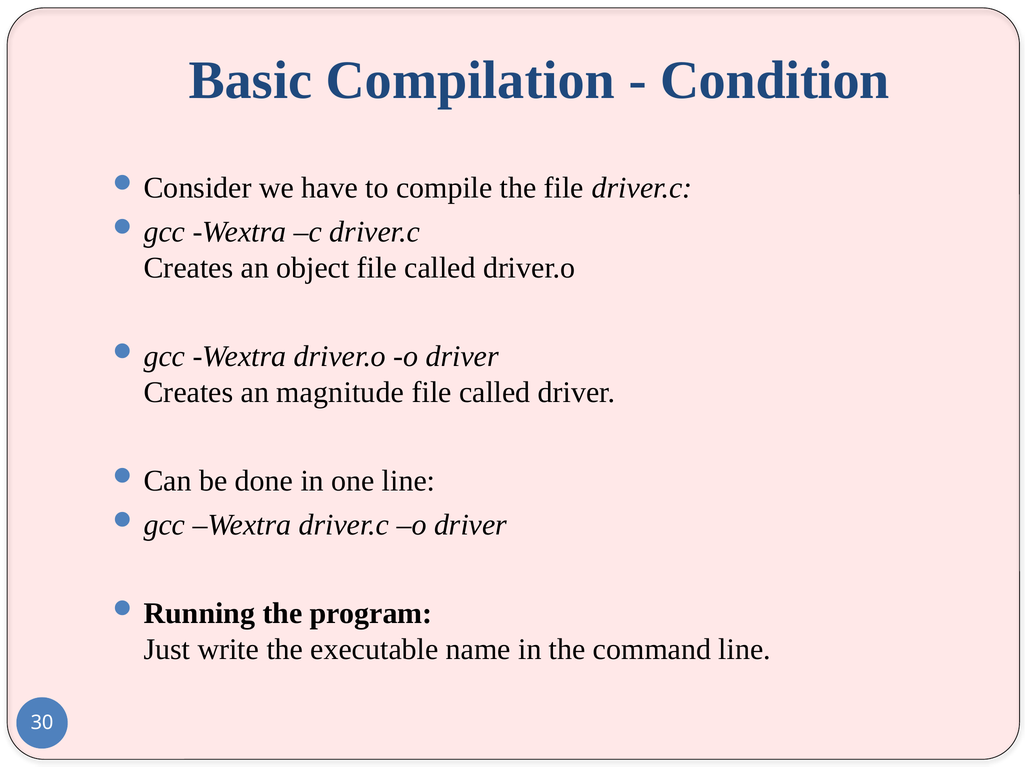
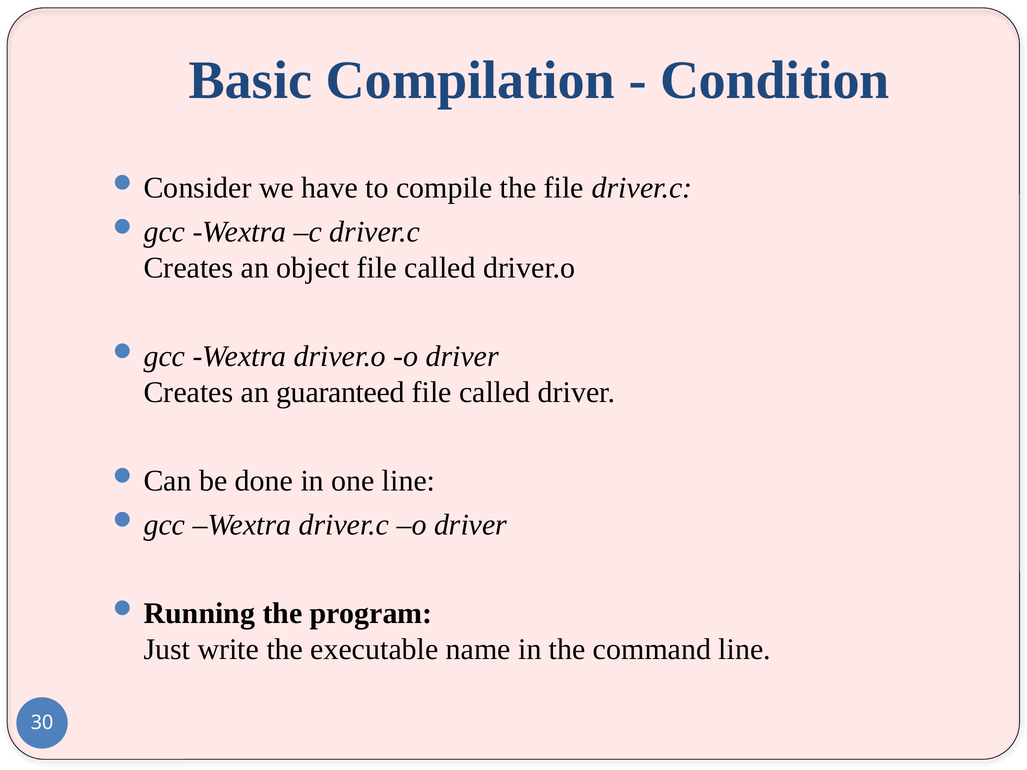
magnitude: magnitude -> guaranteed
